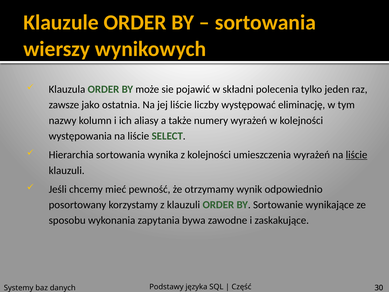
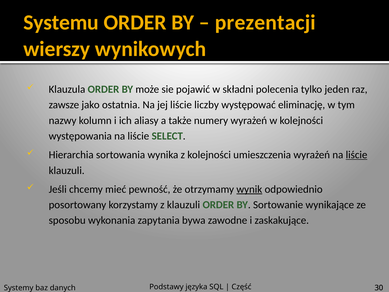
Klauzule: Klauzule -> Systemu
sortowania at (265, 22): sortowania -> prezentacji
wynik underline: none -> present
